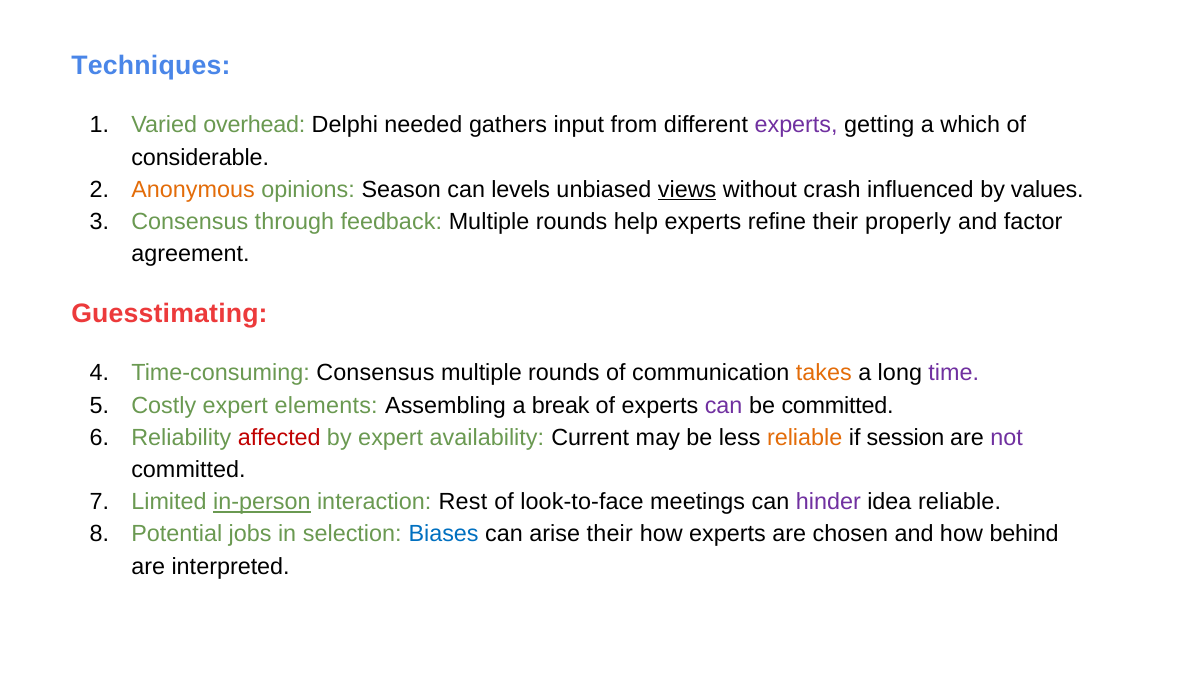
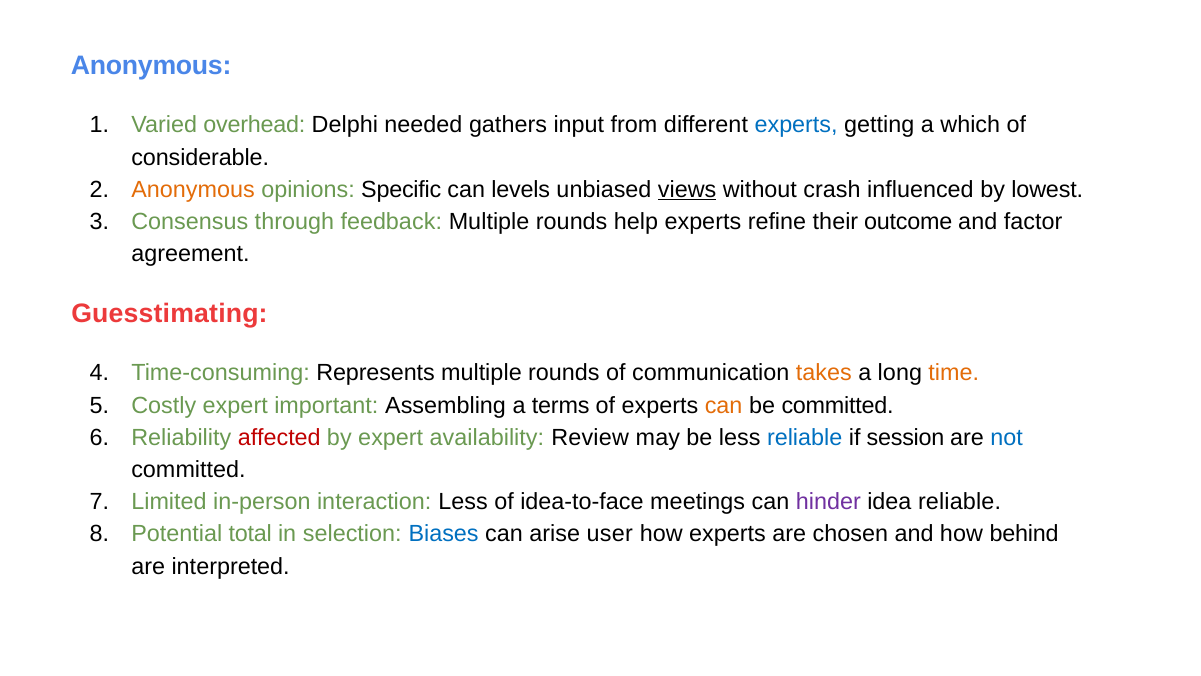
Techniques at (151, 66): Techniques -> Anonymous
experts at (796, 125) colour: purple -> blue
Season: Season -> Specific
values: values -> lowest
properly: properly -> outcome
Time-consuming Consensus: Consensus -> Represents
time colour: purple -> orange
elements: elements -> important
break: break -> terms
can at (724, 405) colour: purple -> orange
Current: Current -> Review
reliable at (805, 437) colour: orange -> blue
not colour: purple -> blue
in-person underline: present -> none
interaction Rest: Rest -> Less
look-to-face: look-to-face -> idea-to-face
jobs: jobs -> total
arise their: their -> user
